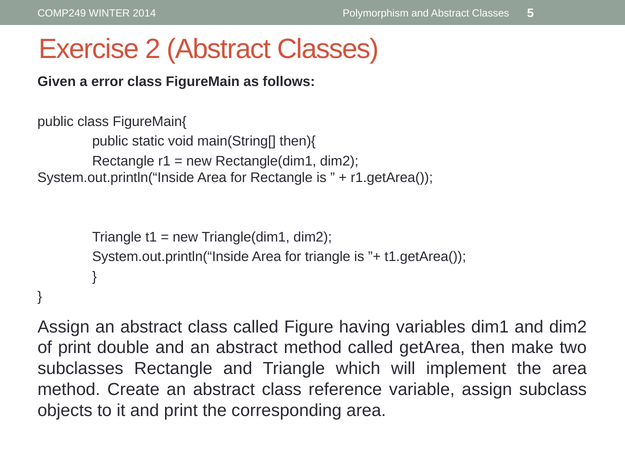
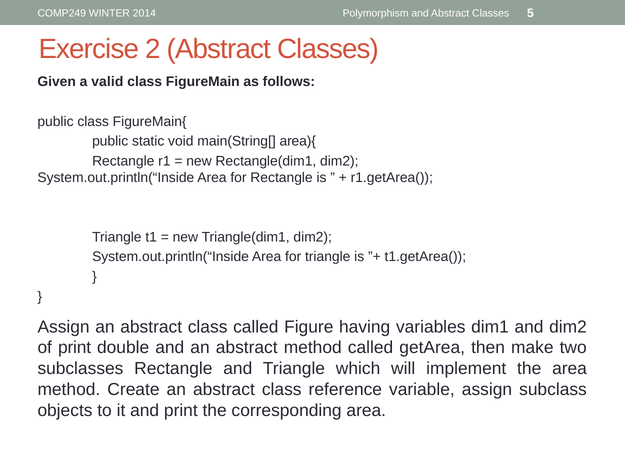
error: error -> valid
then){: then){ -> area){
